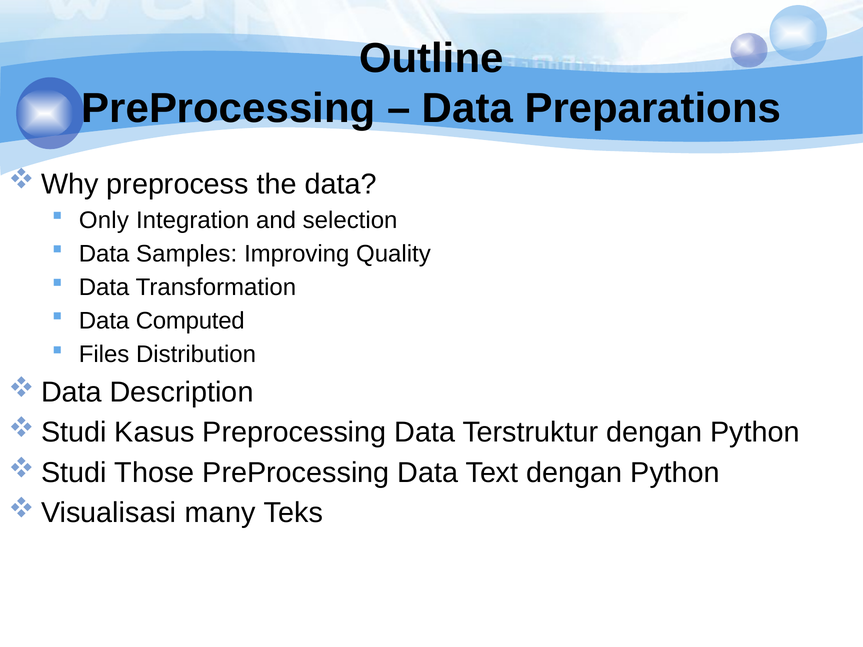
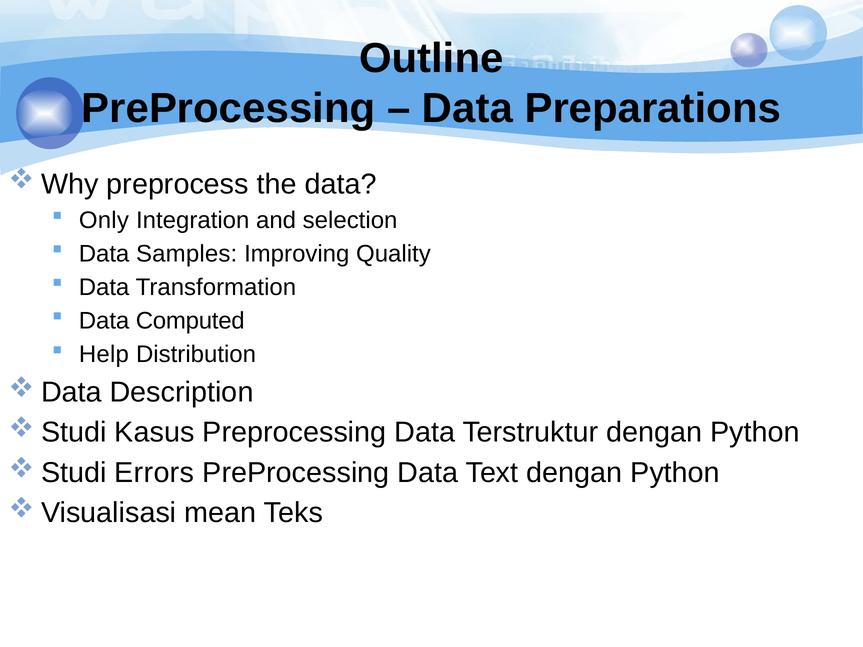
Files: Files -> Help
Those: Those -> Errors
many: many -> mean
